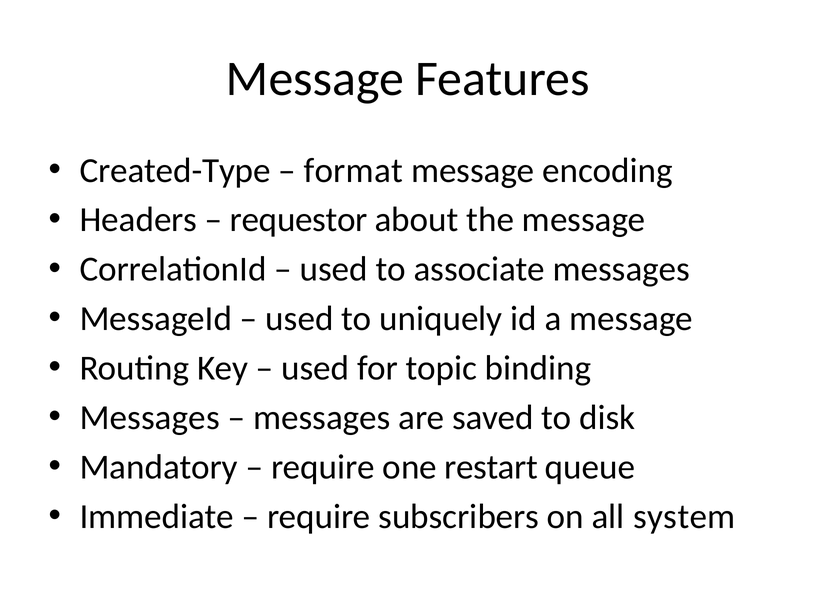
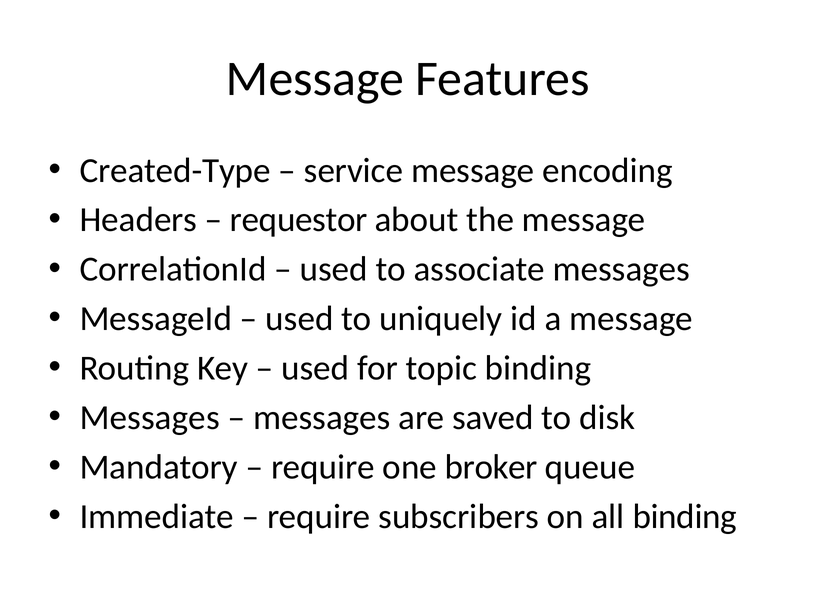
format: format -> service
restart: restart -> broker
all system: system -> binding
